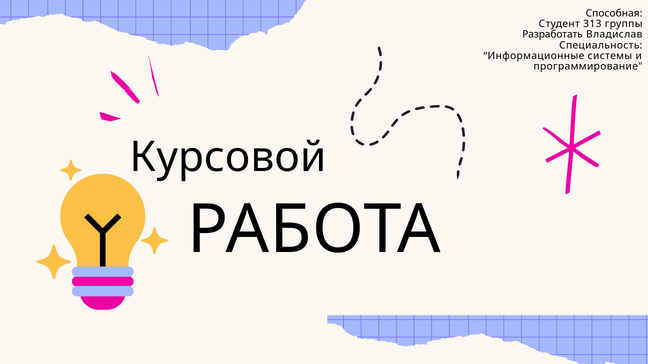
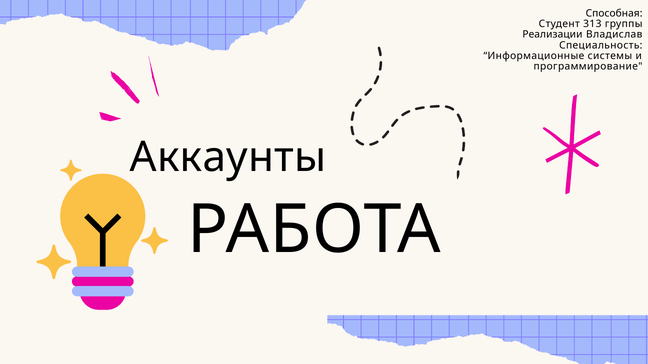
Разработать: Разработать -> Реализации
Курсовой: Курсовой -> Аккаунты
